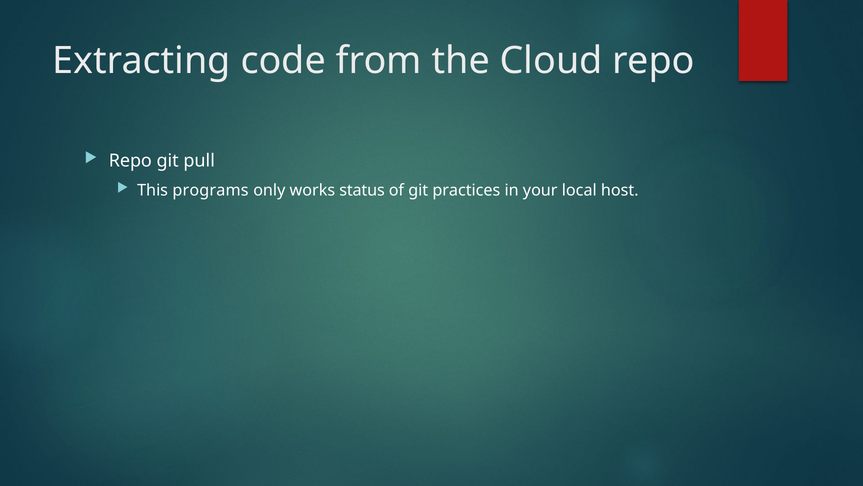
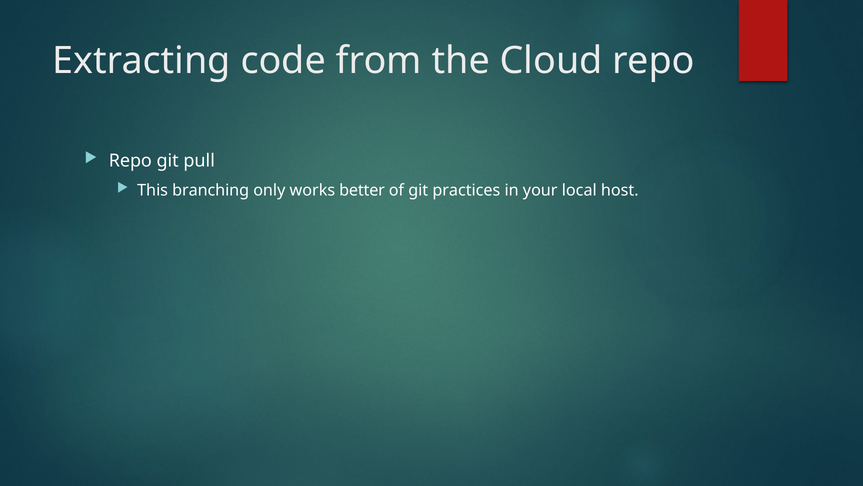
programs: programs -> branching
status: status -> better
